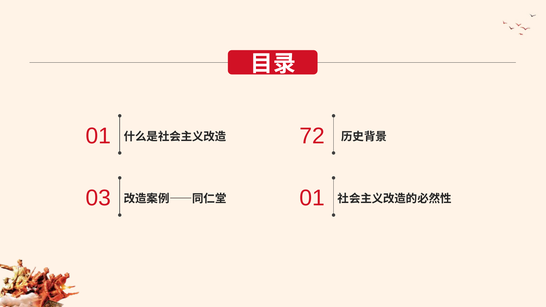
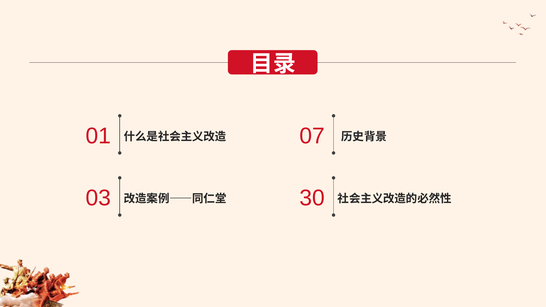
72: 72 -> 07
01 at (312, 198): 01 -> 30
